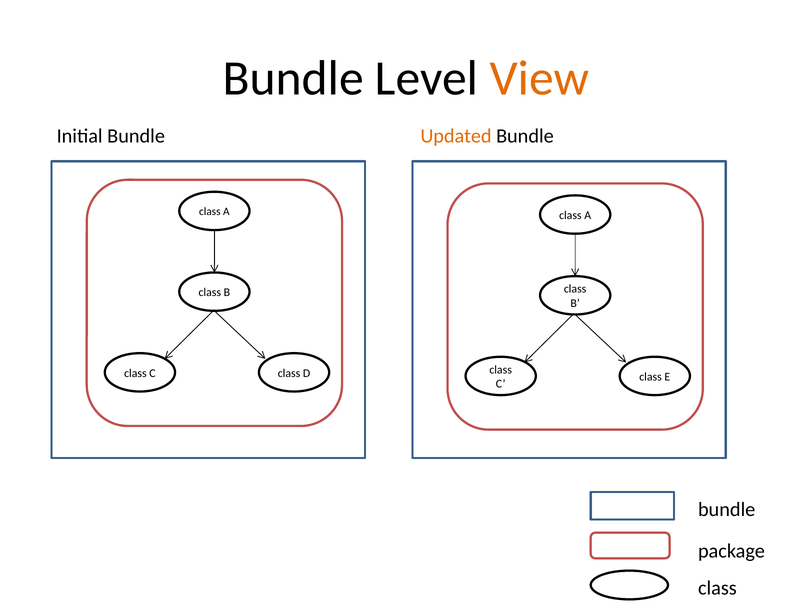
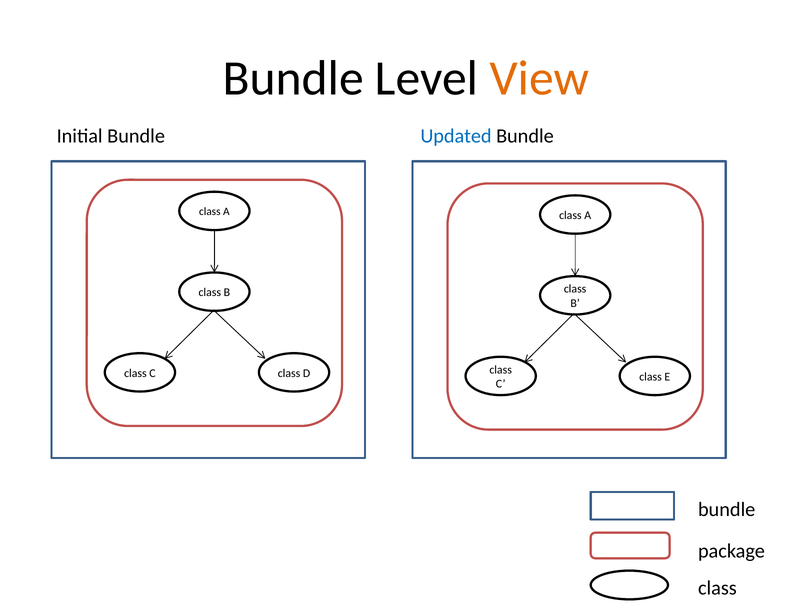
Updated colour: orange -> blue
